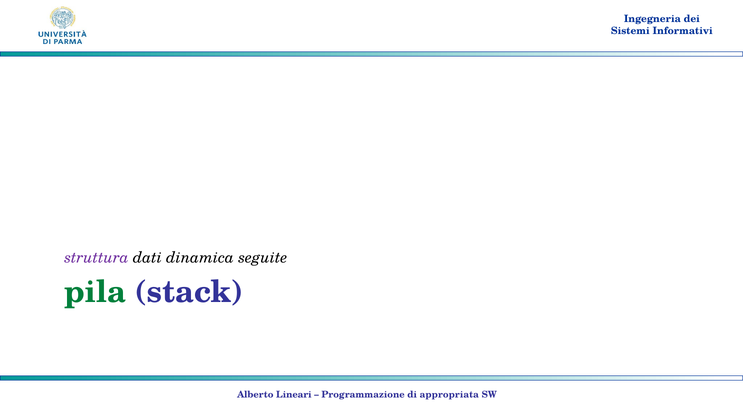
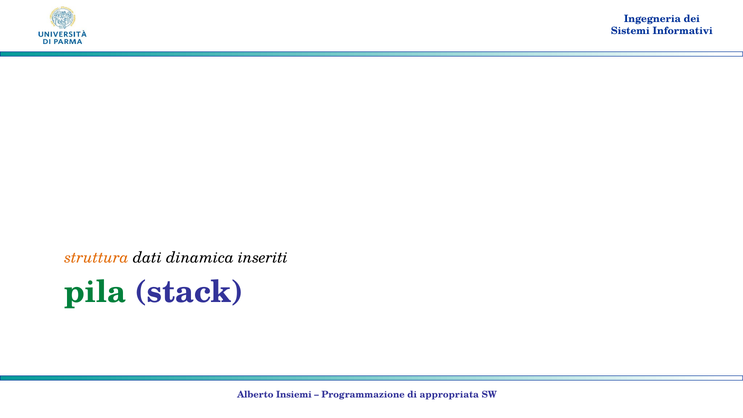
struttura colour: purple -> orange
seguite: seguite -> inseriti
Lineari: Lineari -> Insiemi
